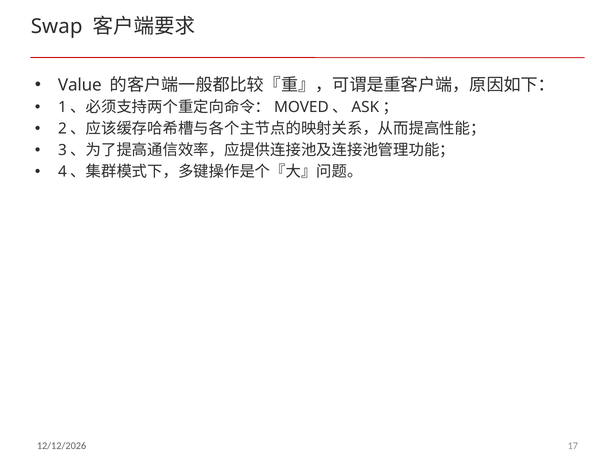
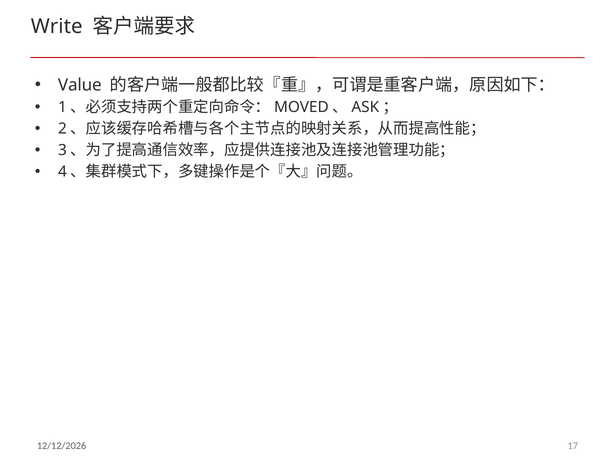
Swap: Swap -> Write
